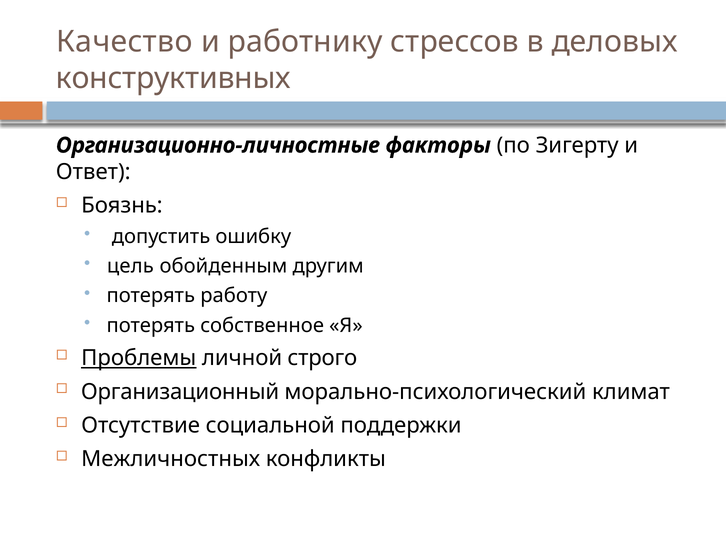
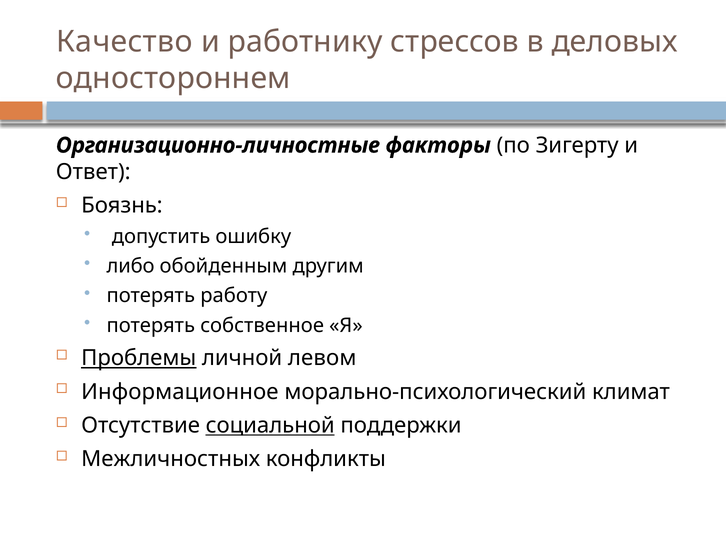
конструктивных: конструктивных -> одностороннем
цель: цель -> либо
строго: строго -> левом
Организационный: Организационный -> Информационное
социальной underline: none -> present
